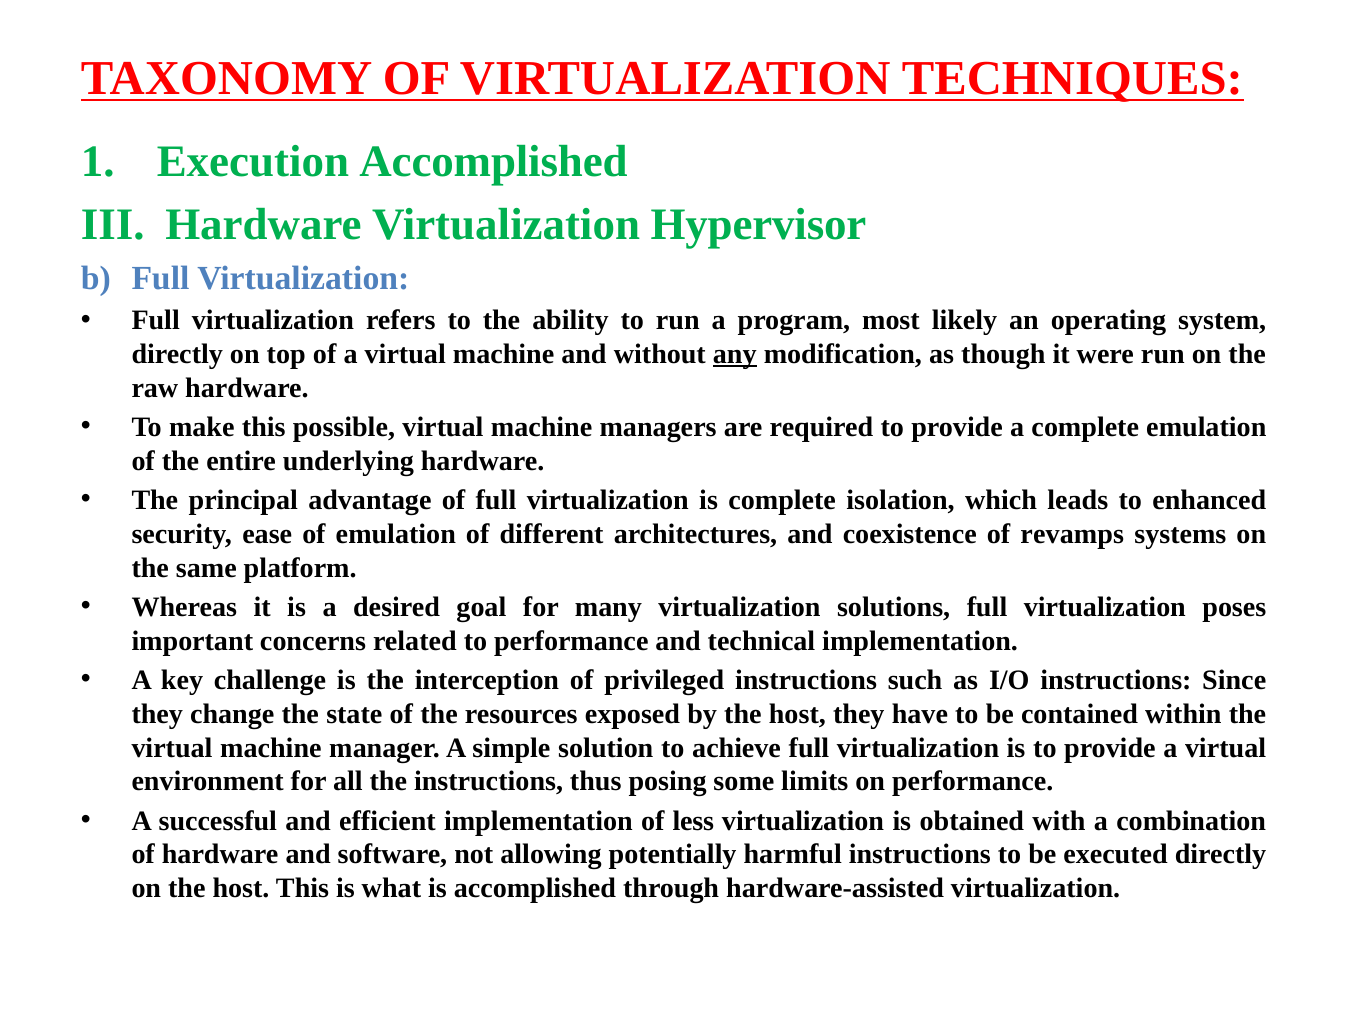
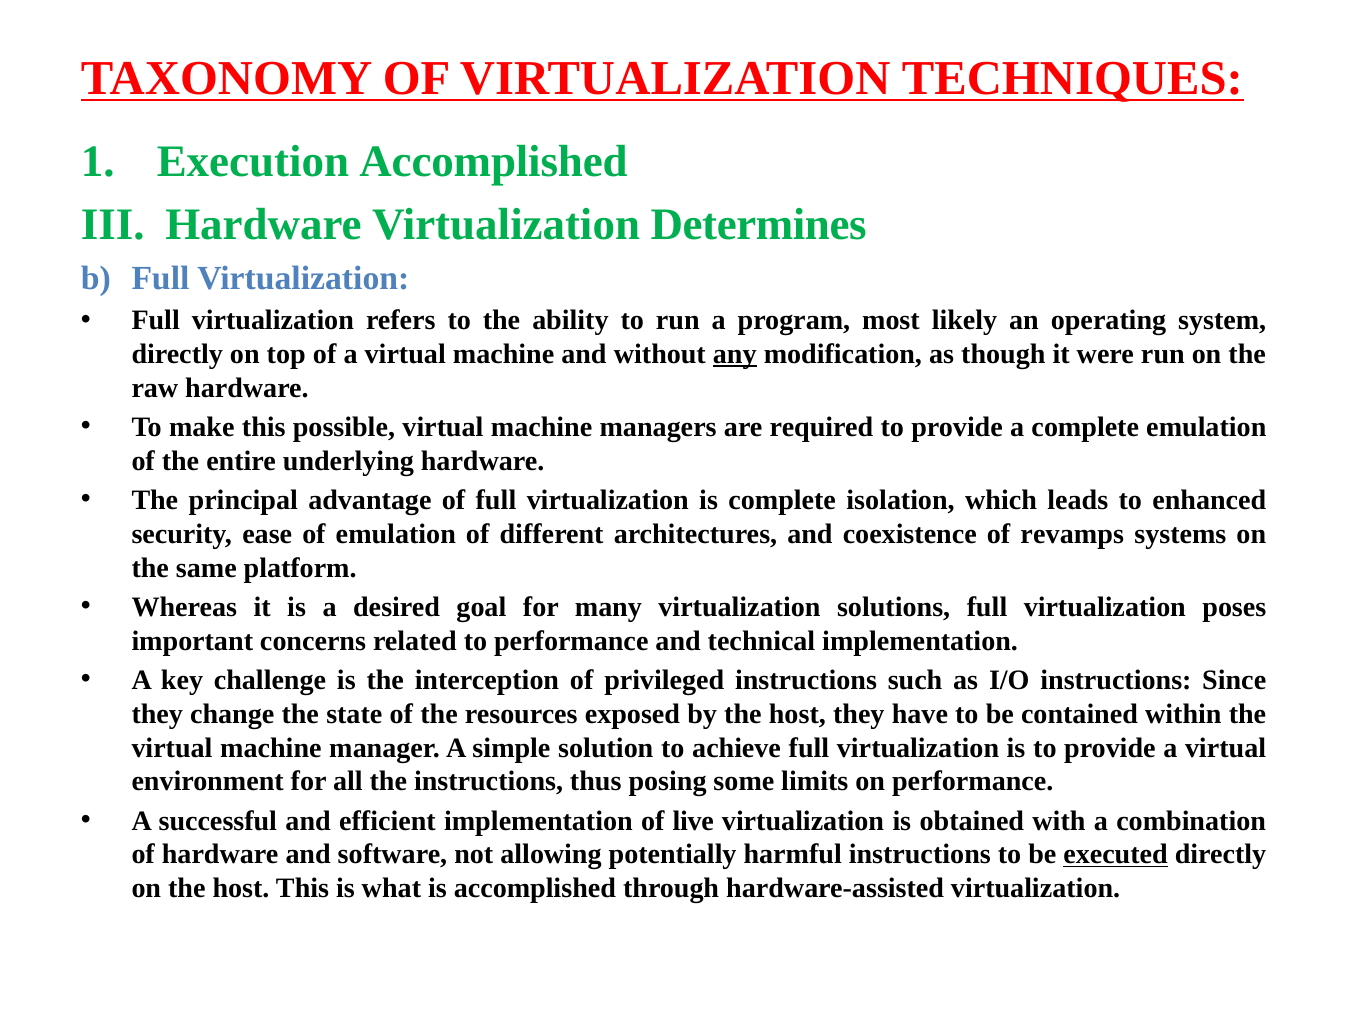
Hypervisor: Hypervisor -> Determines
less: less -> live
executed underline: none -> present
